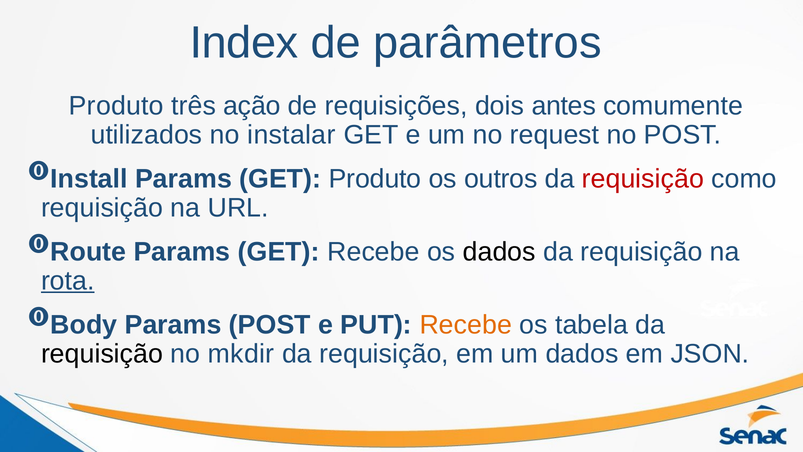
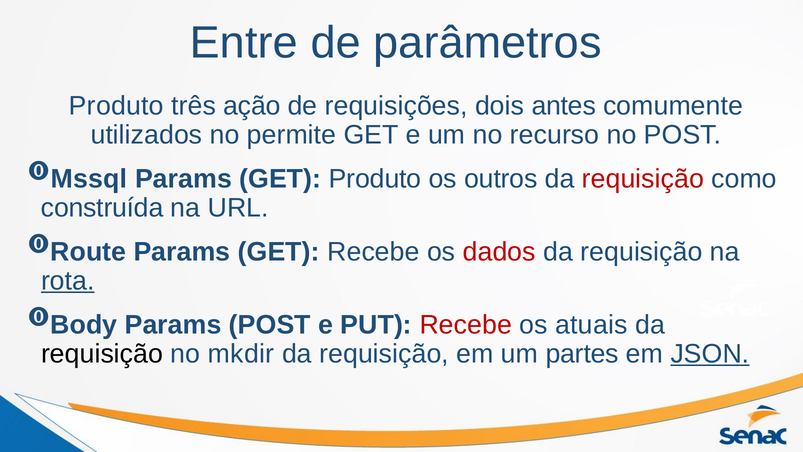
Index: Index -> Entre
instalar: instalar -> permite
request: request -> recurso
Install: Install -> Mssql
requisição at (102, 208): requisição -> construída
dados at (499, 252) colour: black -> red
Recebe at (466, 325) colour: orange -> red
tabela: tabela -> atuais
um dados: dados -> partes
JSON underline: none -> present
